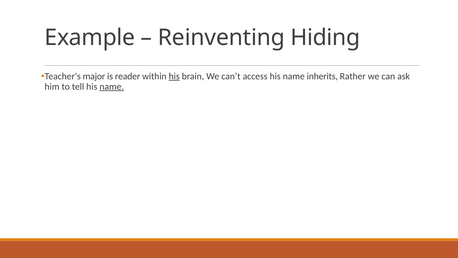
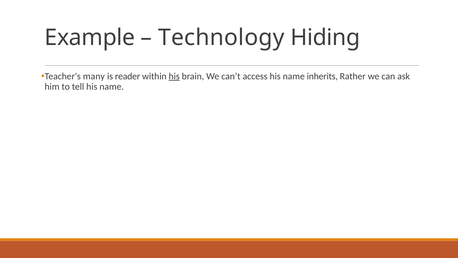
Reinventing: Reinventing -> Technology
major: major -> many
name at (112, 86) underline: present -> none
